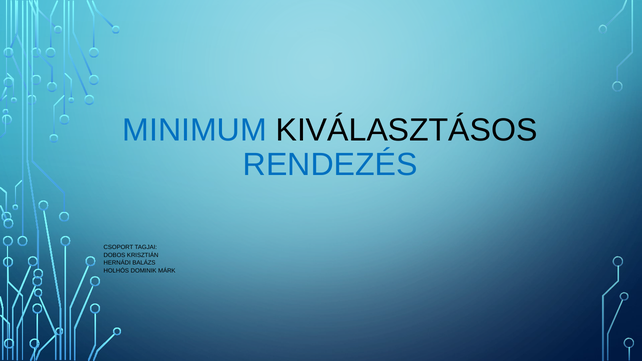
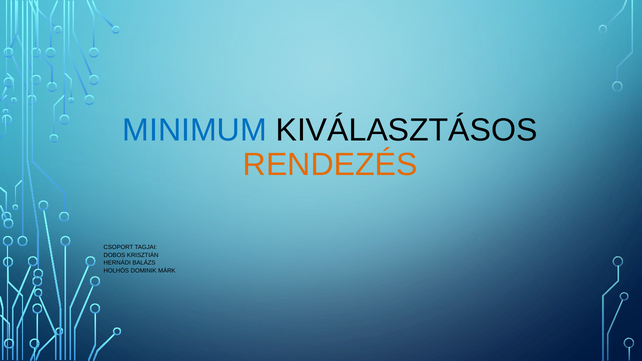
RENDEZÉS colour: blue -> orange
